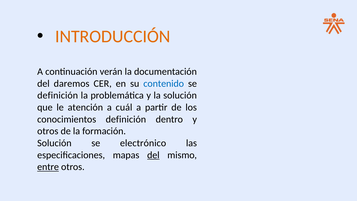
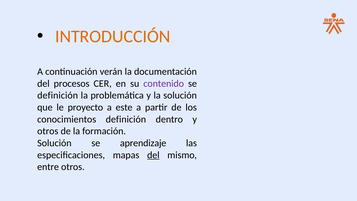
daremos: daremos -> procesos
contenido colour: blue -> purple
atención: atención -> proyecto
cuál: cuál -> este
electrónico: electrónico -> aprendizaje
entre underline: present -> none
